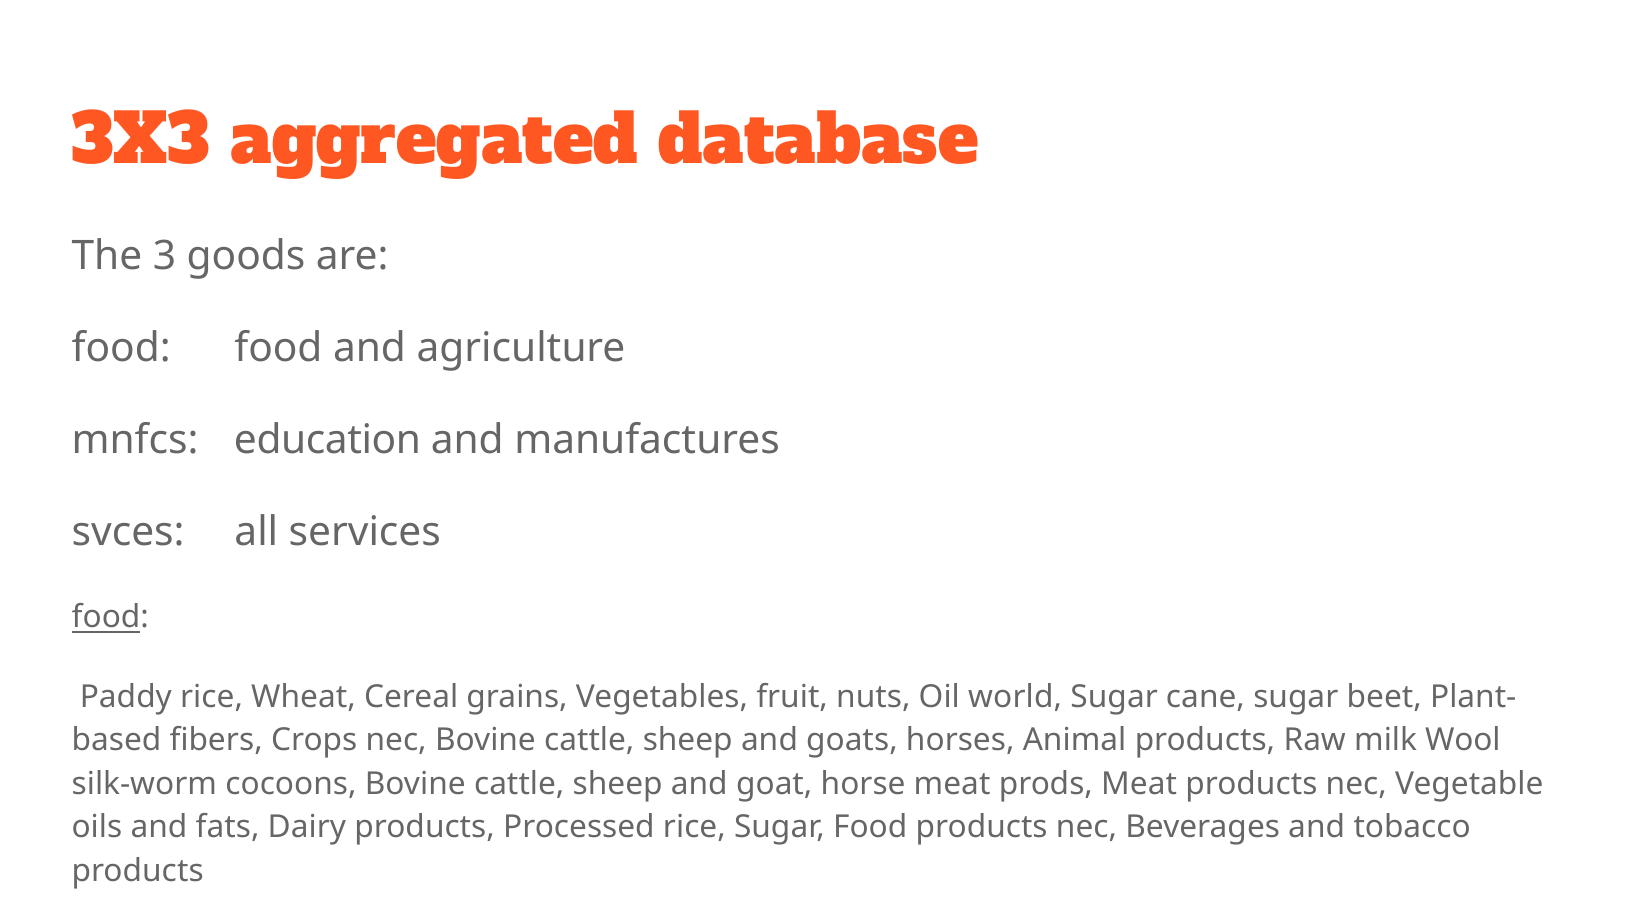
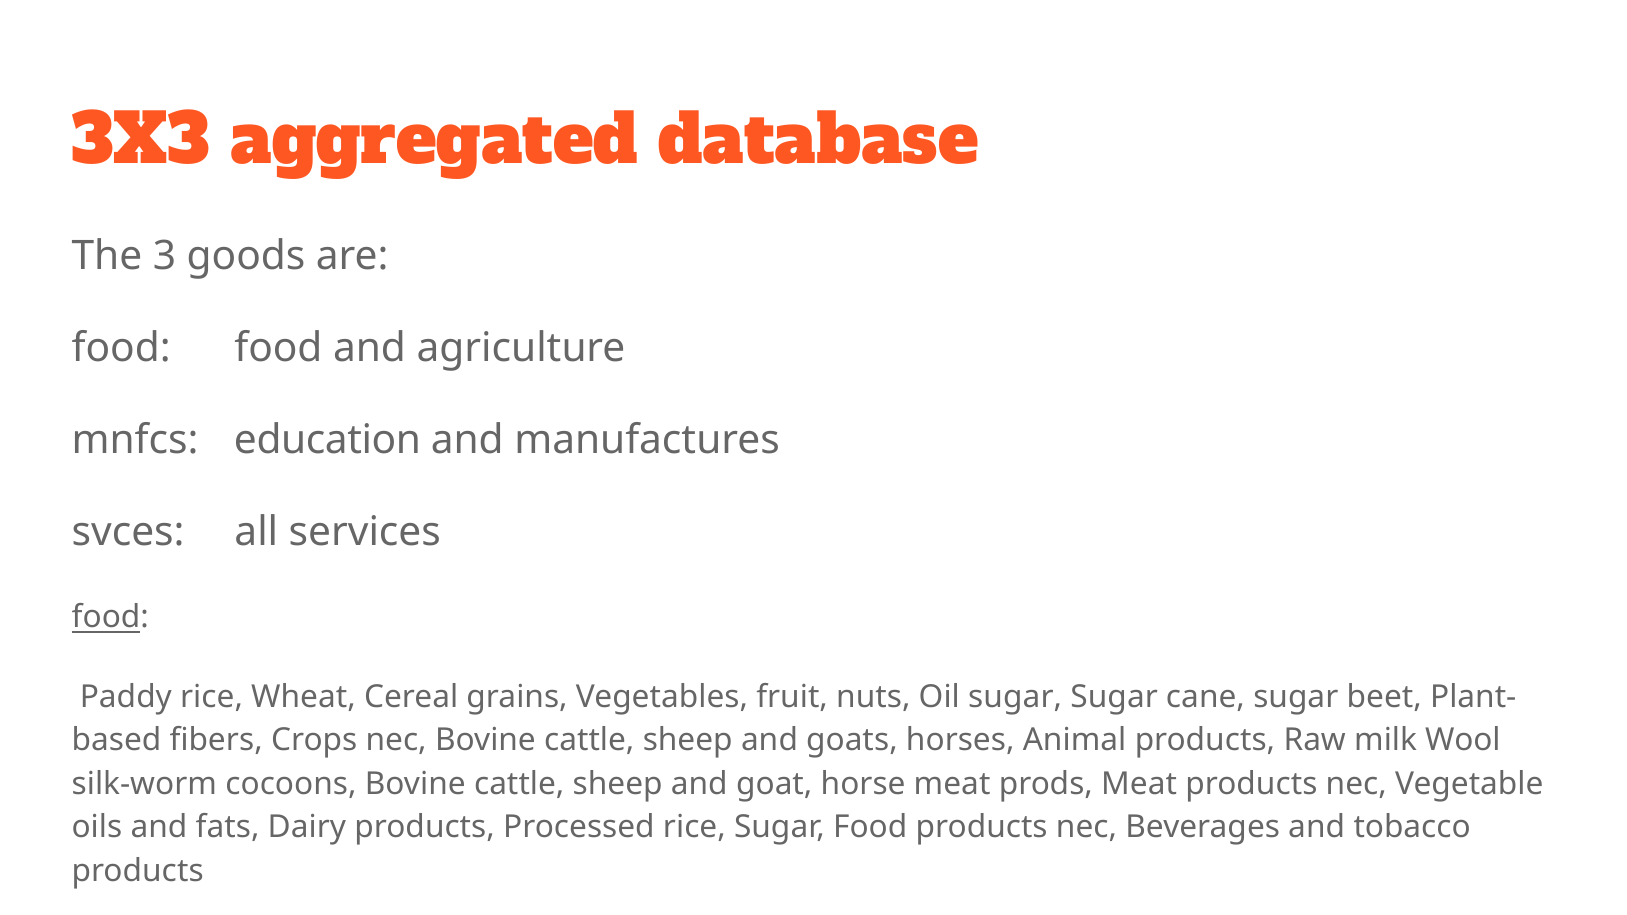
Oil world: world -> sugar
